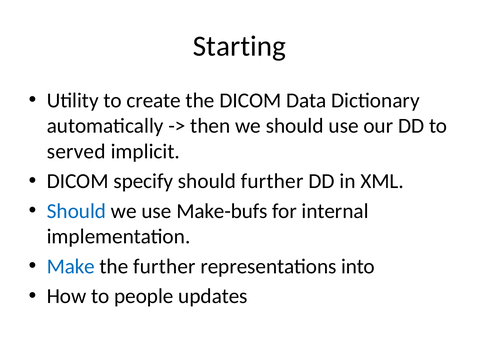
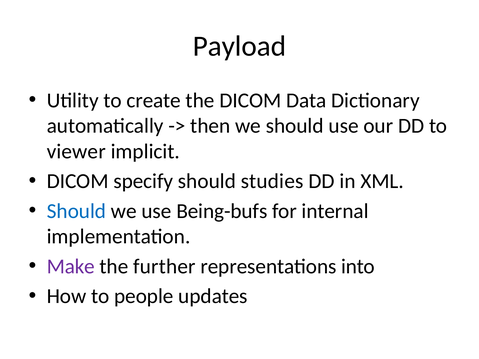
Starting: Starting -> Payload
served: served -> viewer
should further: further -> studies
Make-bufs: Make-bufs -> Being-bufs
Make colour: blue -> purple
